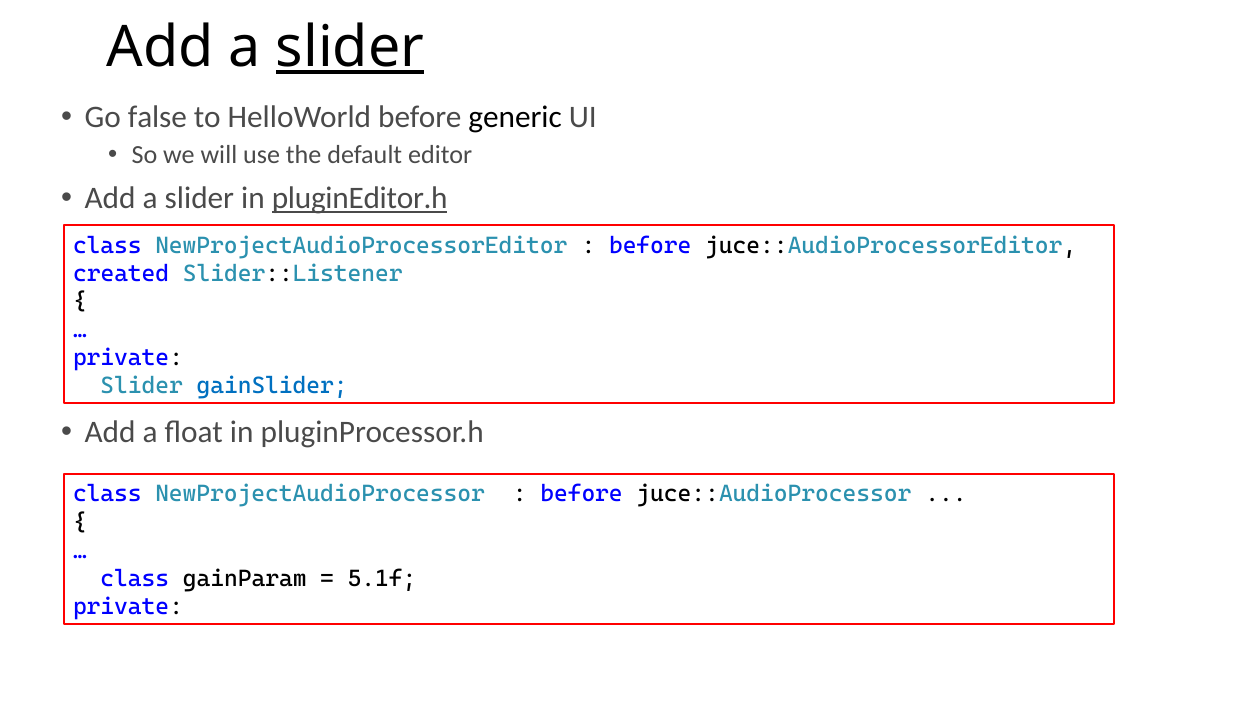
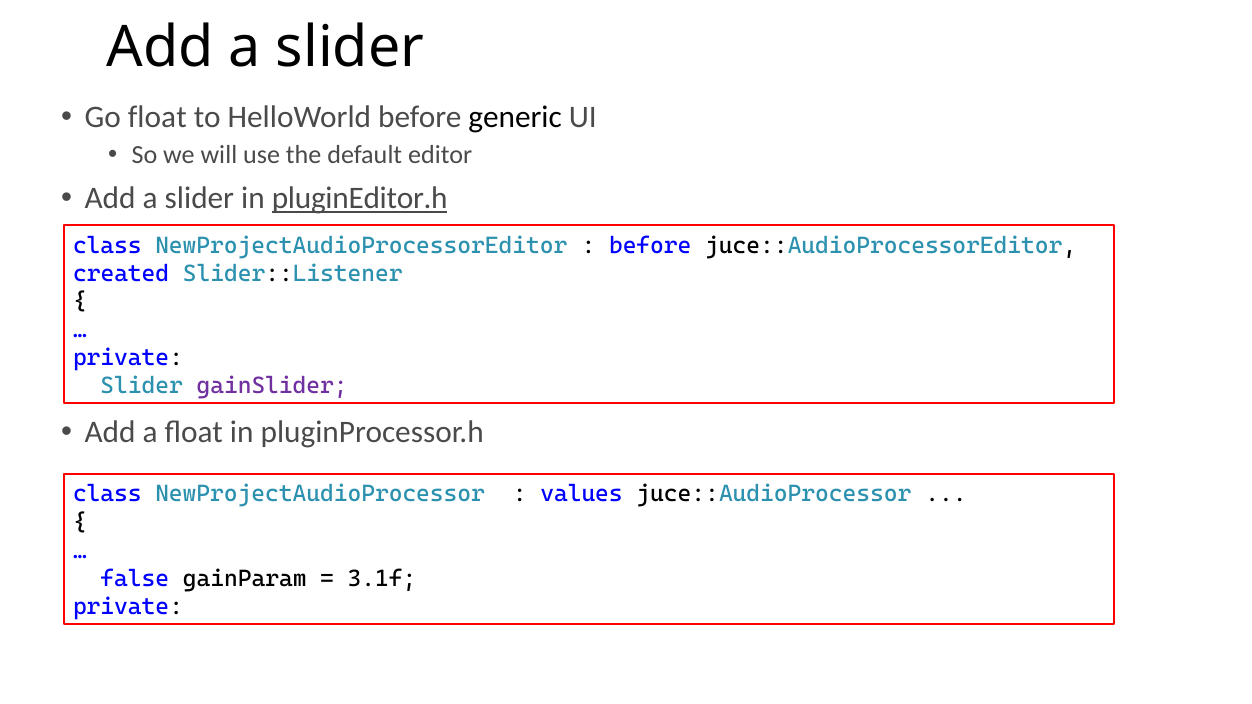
slider at (350, 47) underline: present -> none
Go false: false -> float
gainSlider colour: blue -> purple
before at (582, 494): before -> values
class at (135, 579): class -> false
5.1f: 5.1f -> 3.1f
